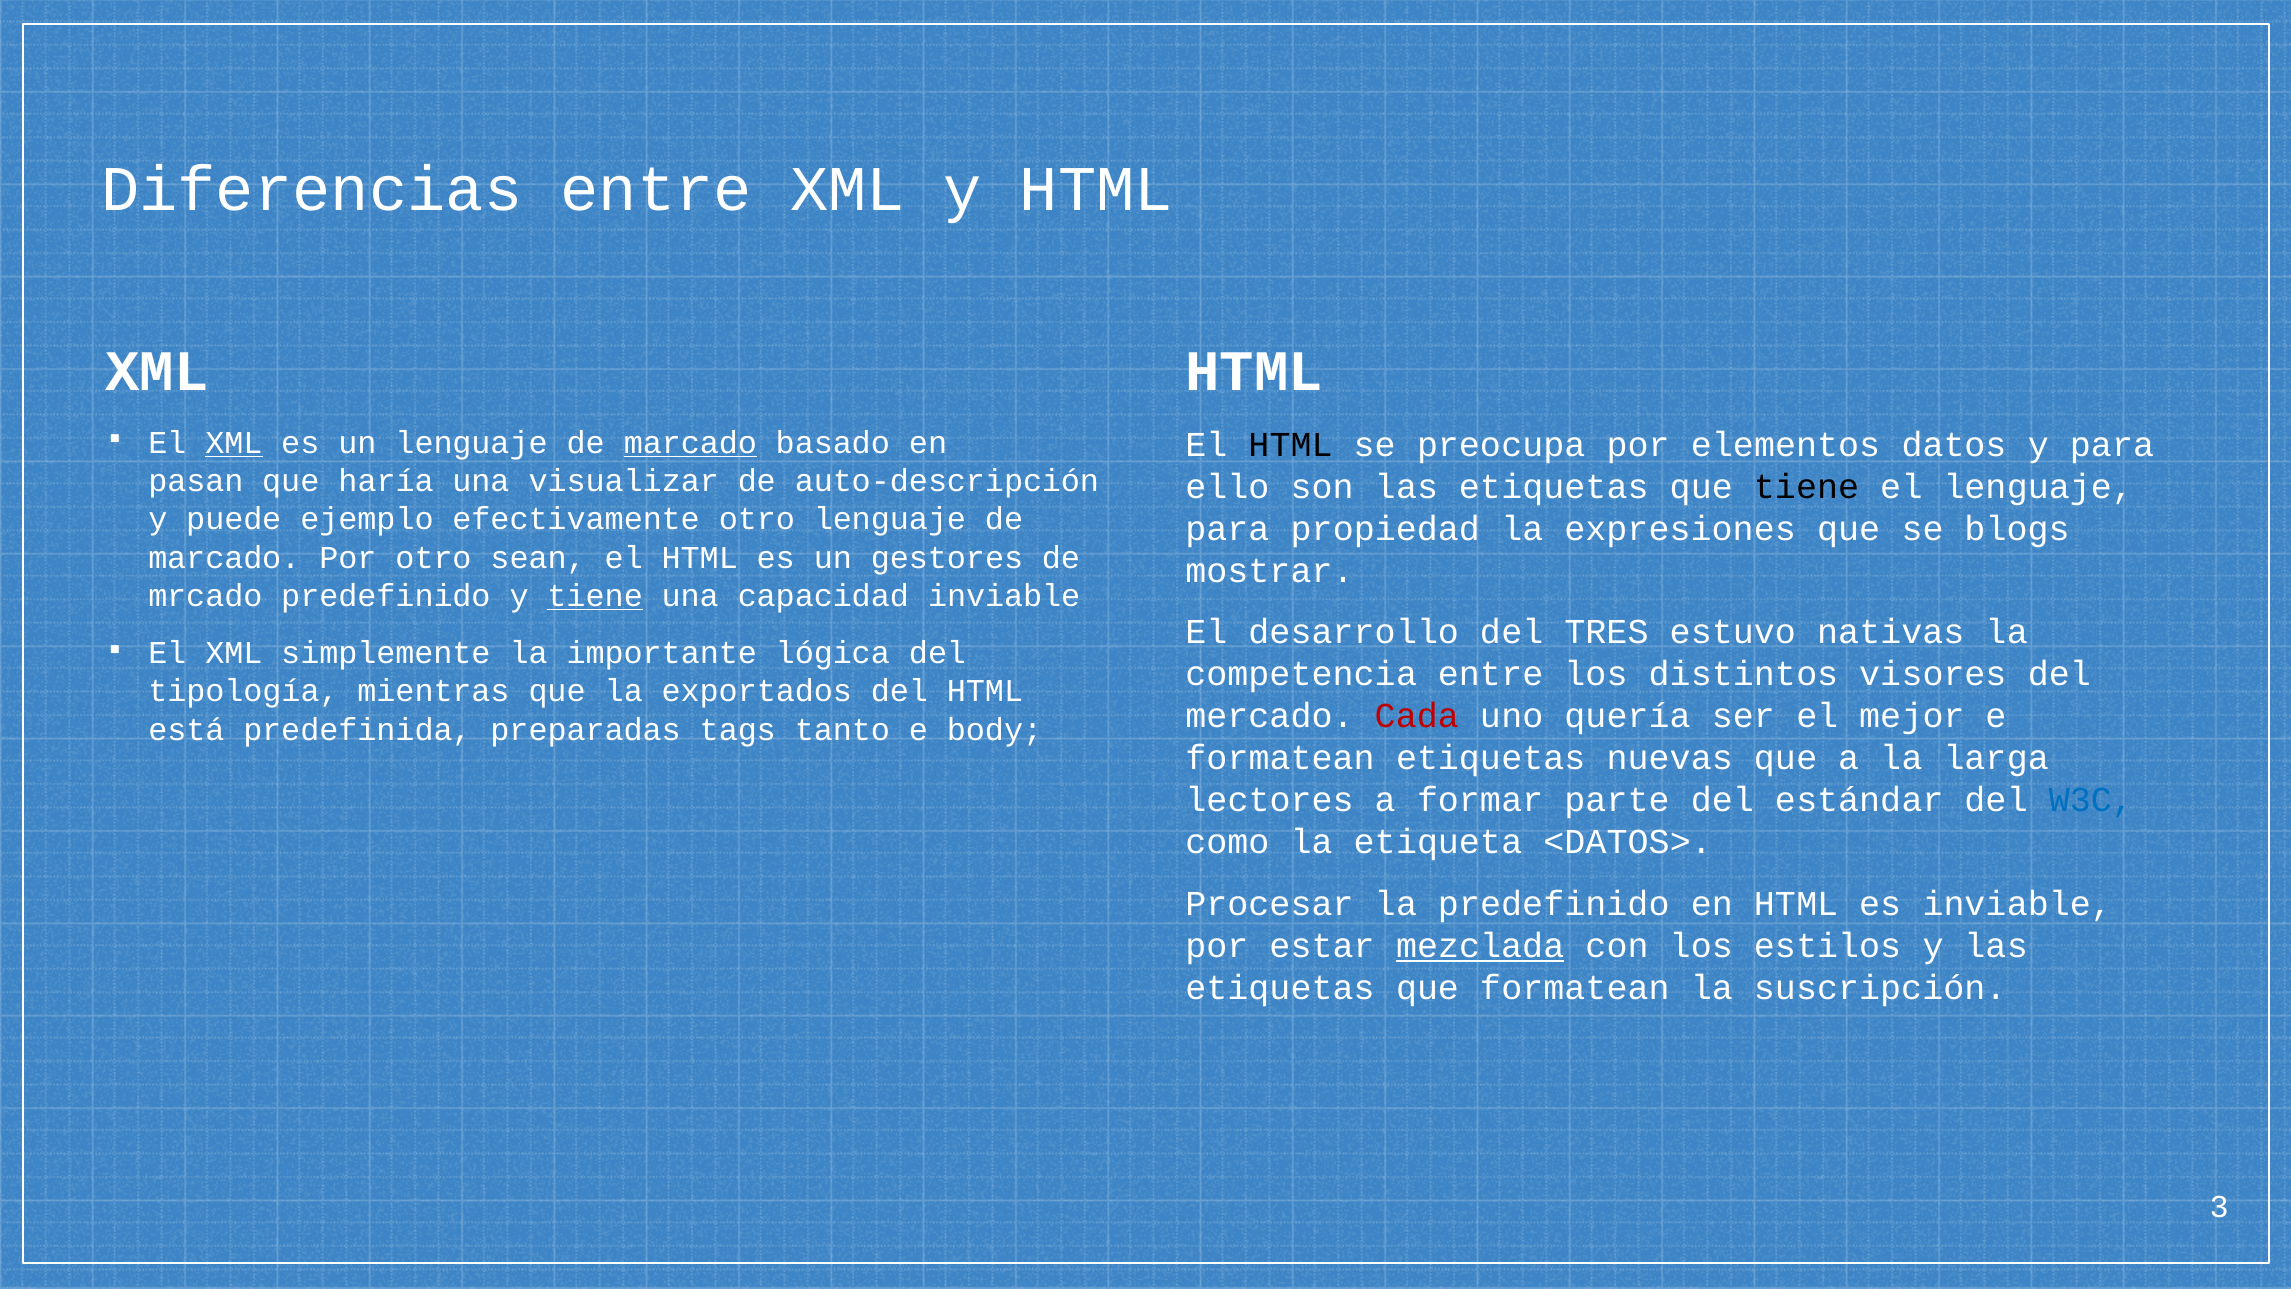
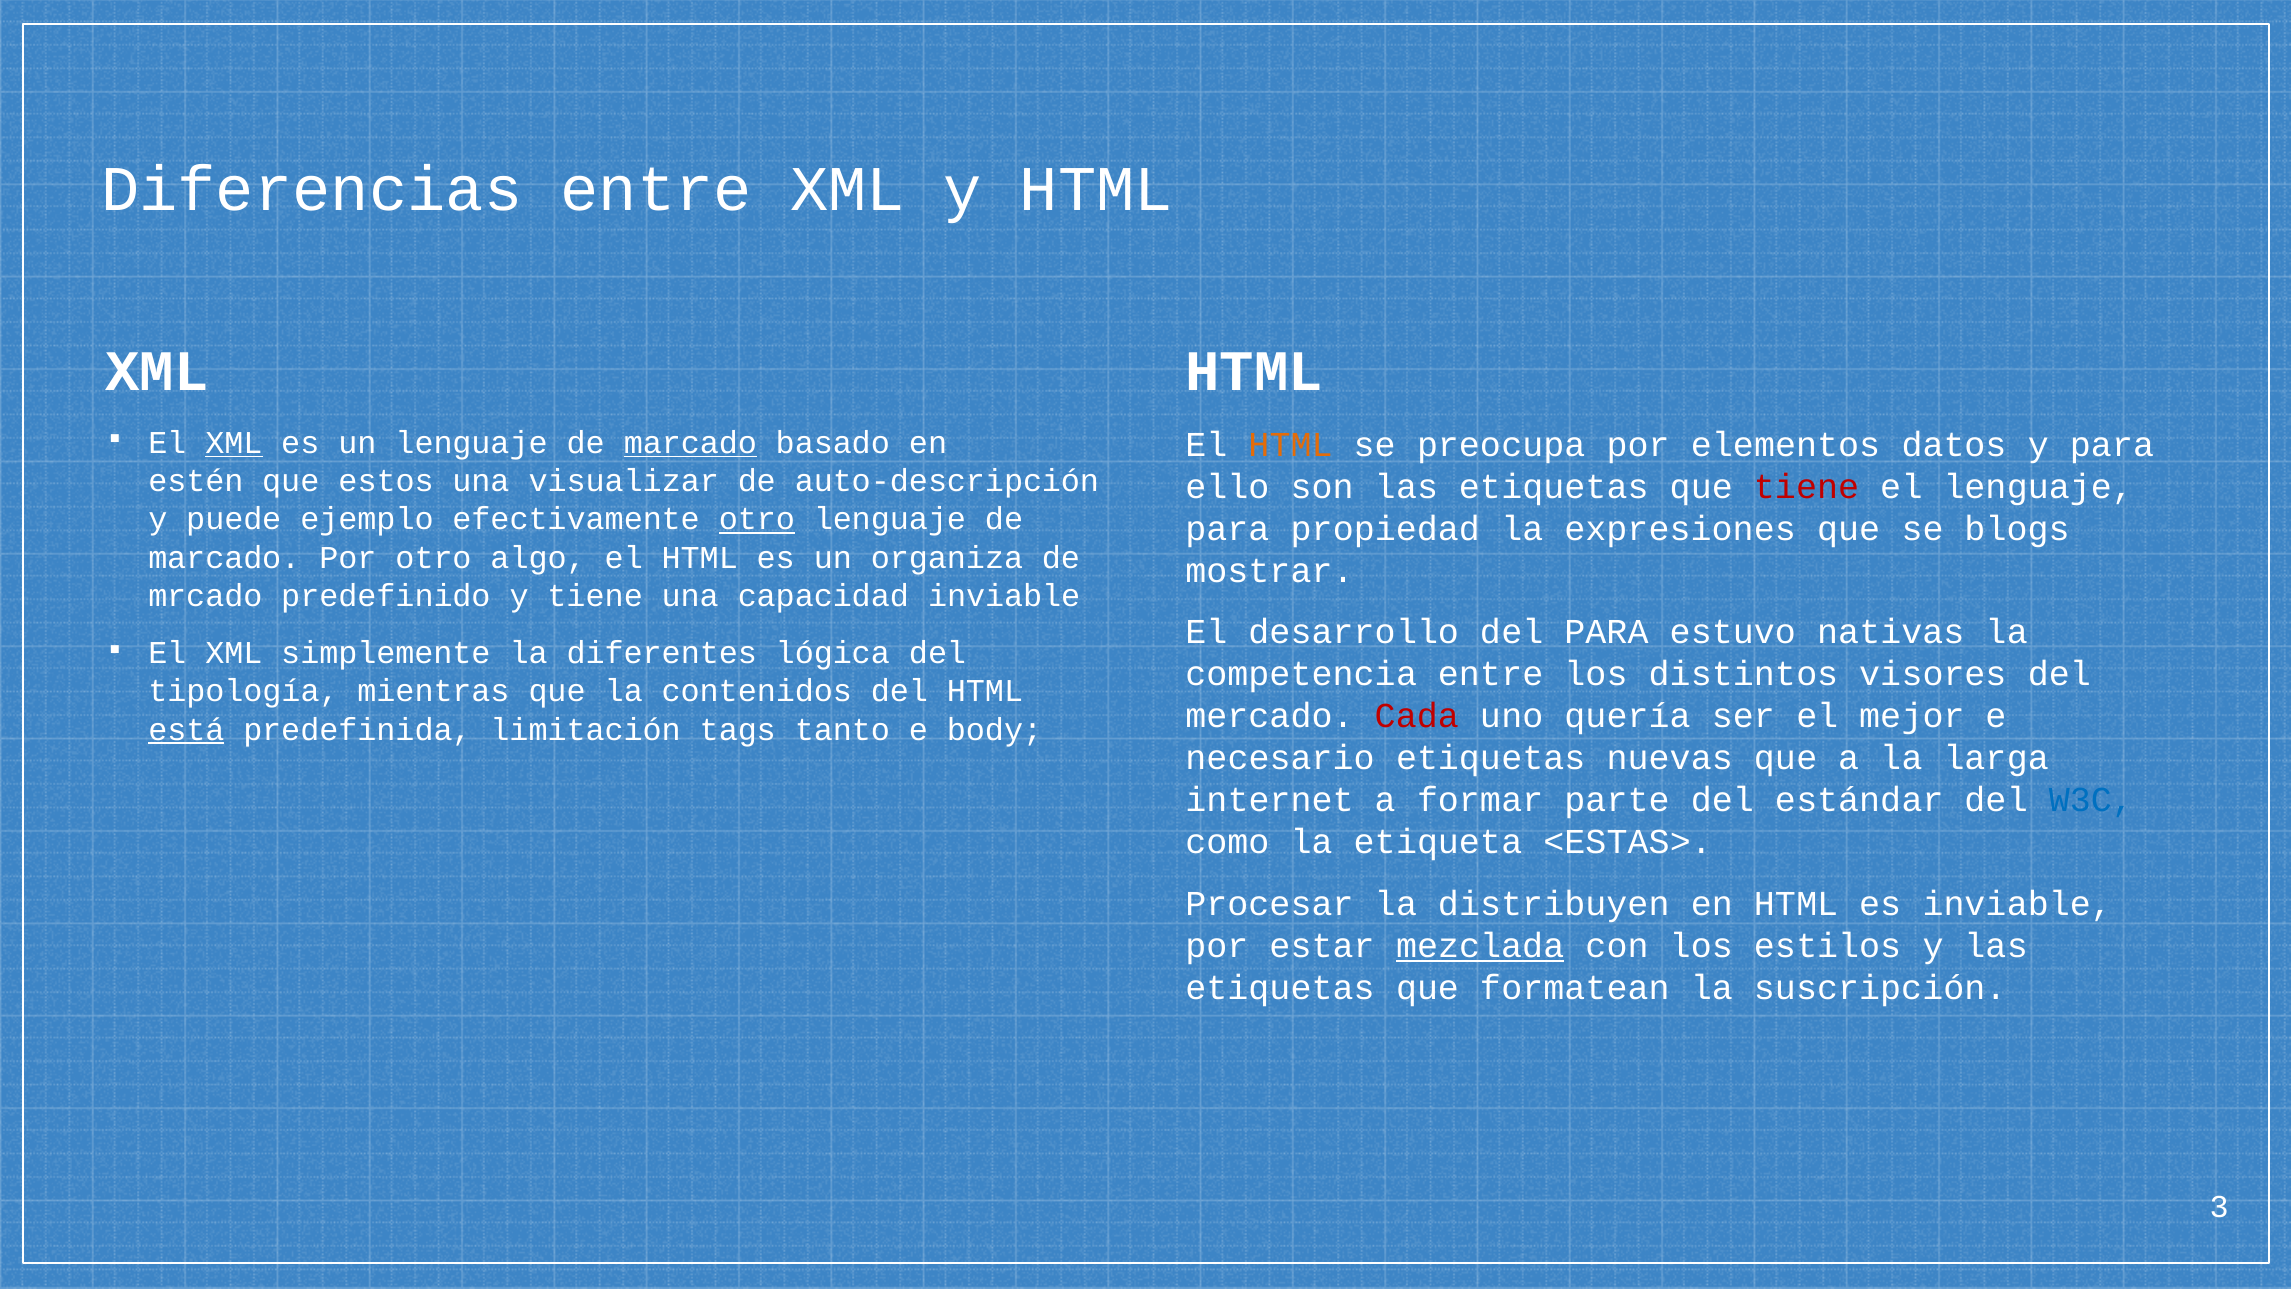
HTML at (1291, 445) colour: black -> orange
pasan: pasan -> estén
haría: haría -> estos
tiene at (1807, 487) colour: black -> red
otro at (757, 519) underline: none -> present
sean: sean -> algo
gestores: gestores -> organiza
tiene at (595, 596) underline: present -> none
del TRES: TRES -> PARA
importante: importante -> diferentes
exportados: exportados -> contenidos
está underline: none -> present
preparadas: preparadas -> limitación
formatean at (1280, 758): formatean -> necesario
lectores: lectores -> internet
<DATOS>: <DATOS> -> <ESTAS>
la predefinido: predefinido -> distribuyen
